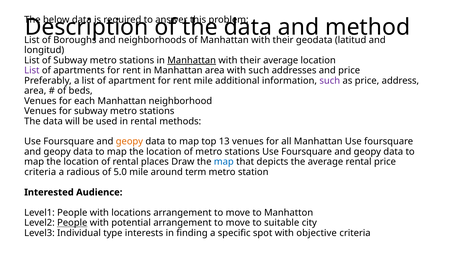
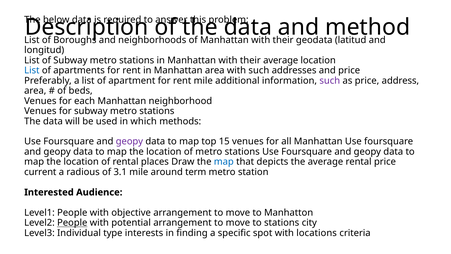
Manhattan at (192, 60) underline: present -> none
List at (32, 70) colour: purple -> blue
in rental: rental -> which
geopy at (129, 141) colour: orange -> purple
13: 13 -> 15
criteria at (40, 172): criteria -> current
5.0: 5.0 -> 3.1
locations: locations -> objective
to suitable: suitable -> stations
objective: objective -> locations
